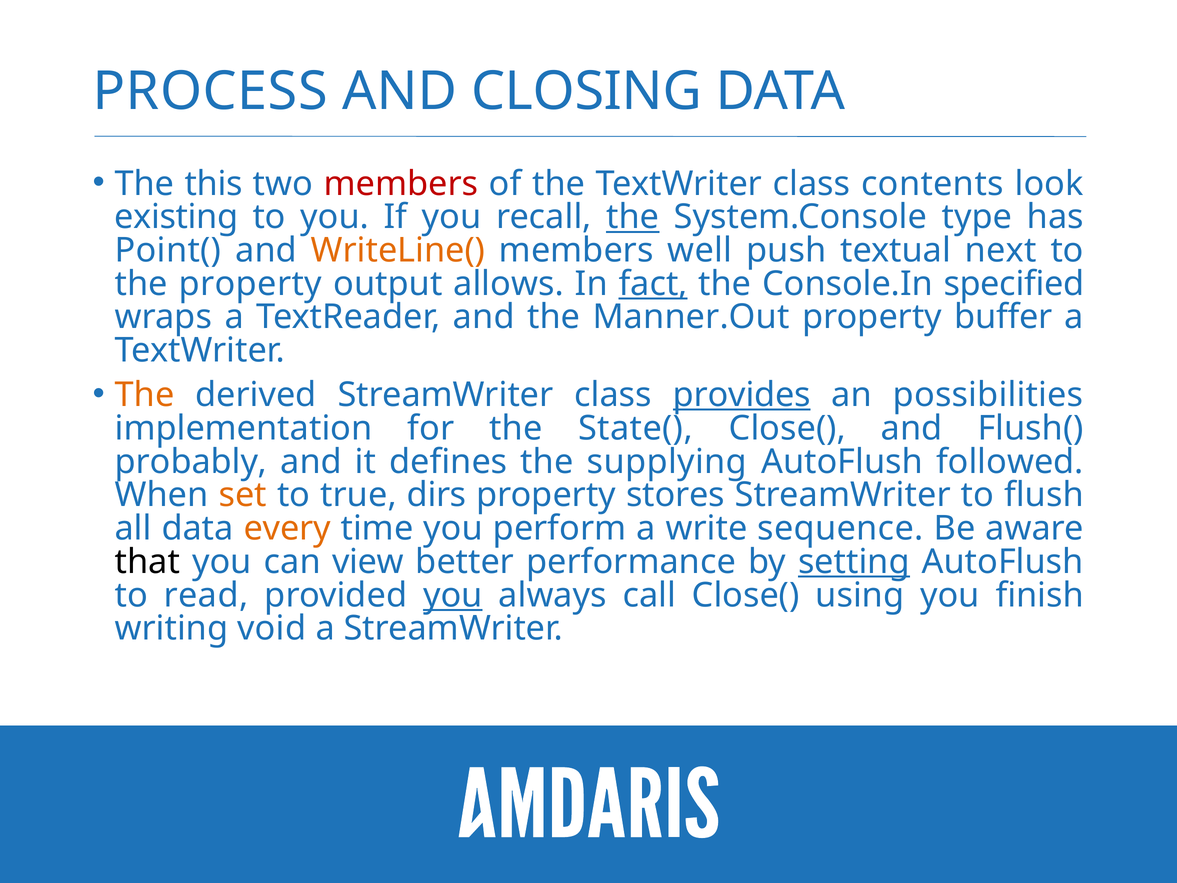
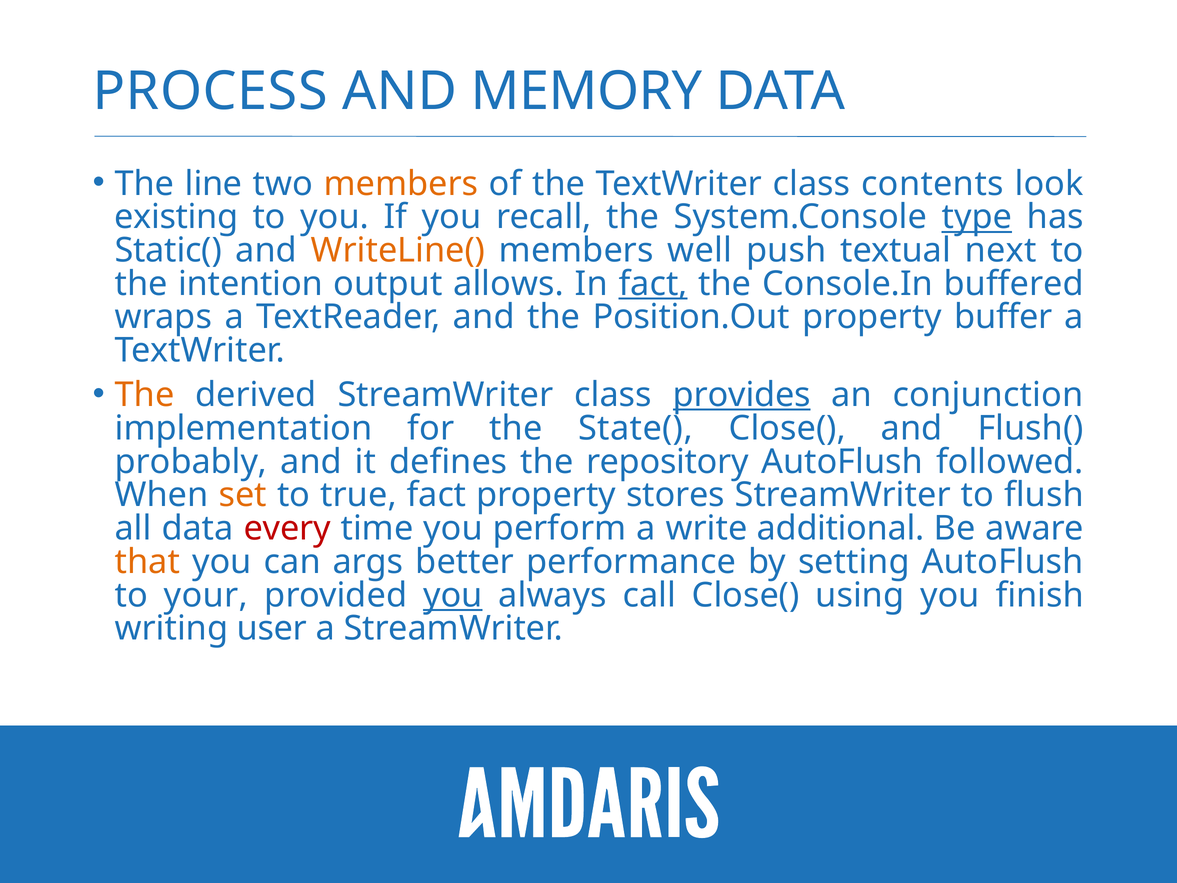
CLOSING: CLOSING -> MEMORY
this: this -> line
members at (401, 184) colour: red -> orange
the at (633, 217) underline: present -> none
type underline: none -> present
Point(: Point( -> Static(
the property: property -> intention
specified: specified -> buffered
Manner.Out: Manner.Out -> Position.Out
possibilities: possibilities -> conjunction
supplying: supplying -> repository
true dirs: dirs -> fact
every colour: orange -> red
sequence: sequence -> additional
that colour: black -> orange
view: view -> args
setting underline: present -> none
read: read -> your
void: void -> user
